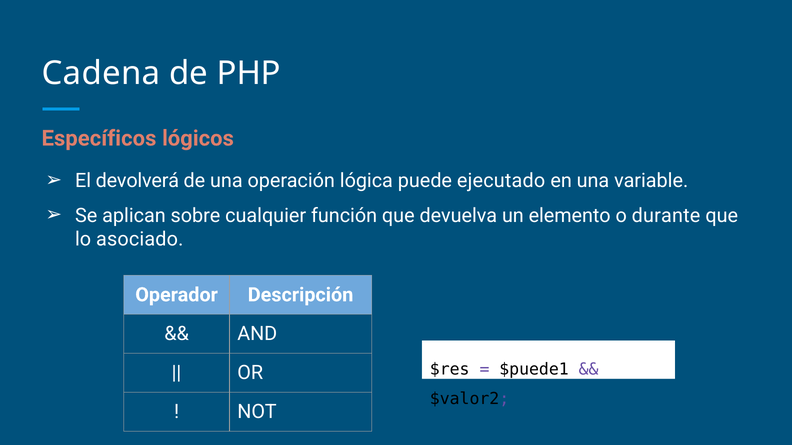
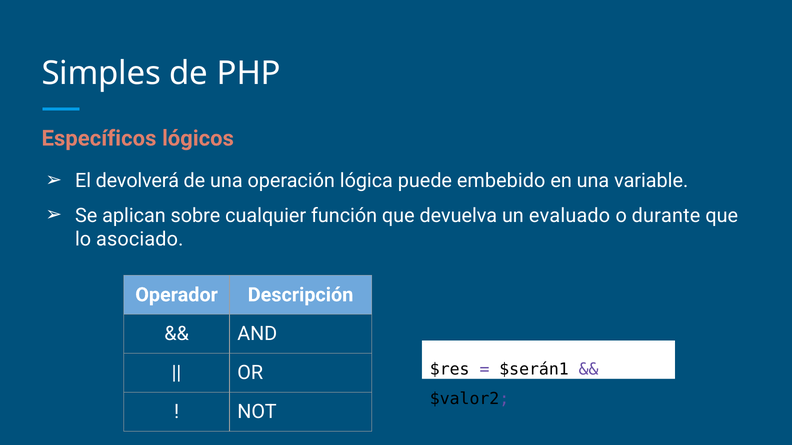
Cadena: Cadena -> Simples
ejecutado: ejecutado -> embebido
elemento: elemento -> evaluado
$puede1: $puede1 -> $serán1
